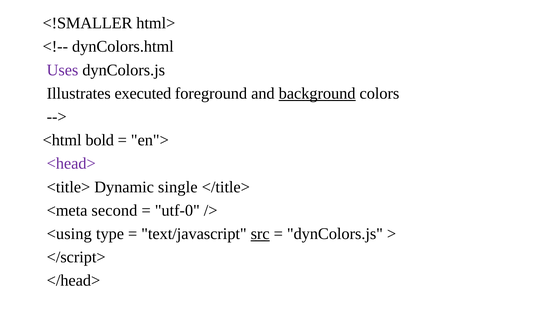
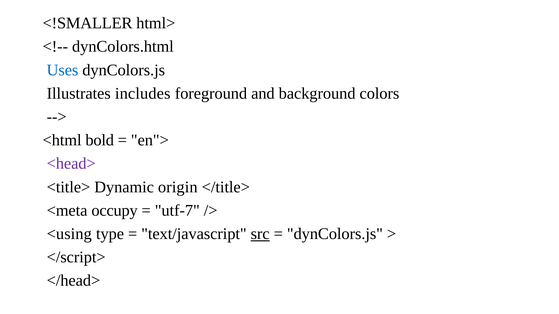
Uses colour: purple -> blue
executed: executed -> includes
background underline: present -> none
single: single -> origin
second: second -> occupy
utf-0: utf-0 -> utf-7
